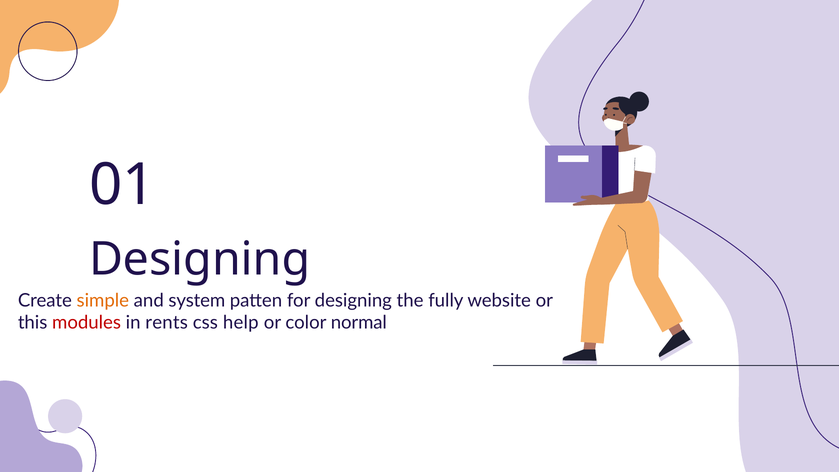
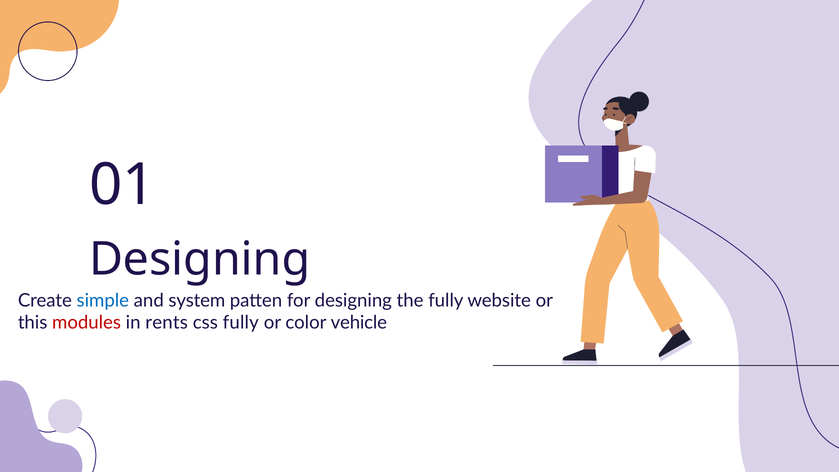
simple colour: orange -> blue
css help: help -> fully
normal: normal -> vehicle
